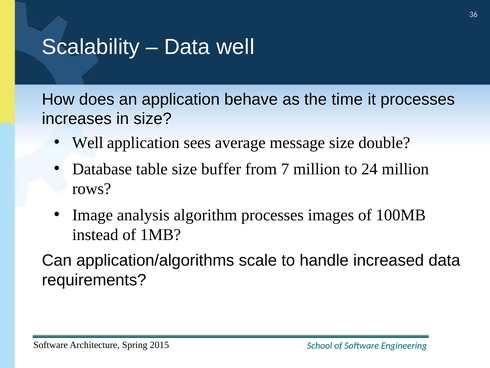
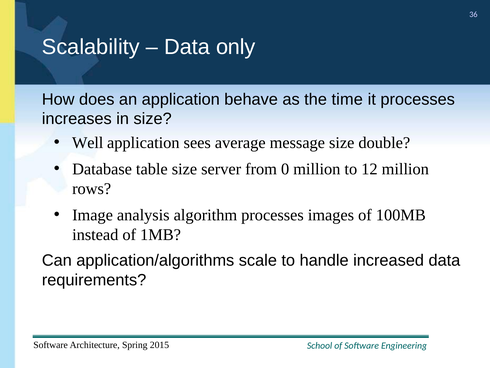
Data well: well -> only
buffer: buffer -> server
7: 7 -> 0
24: 24 -> 12
